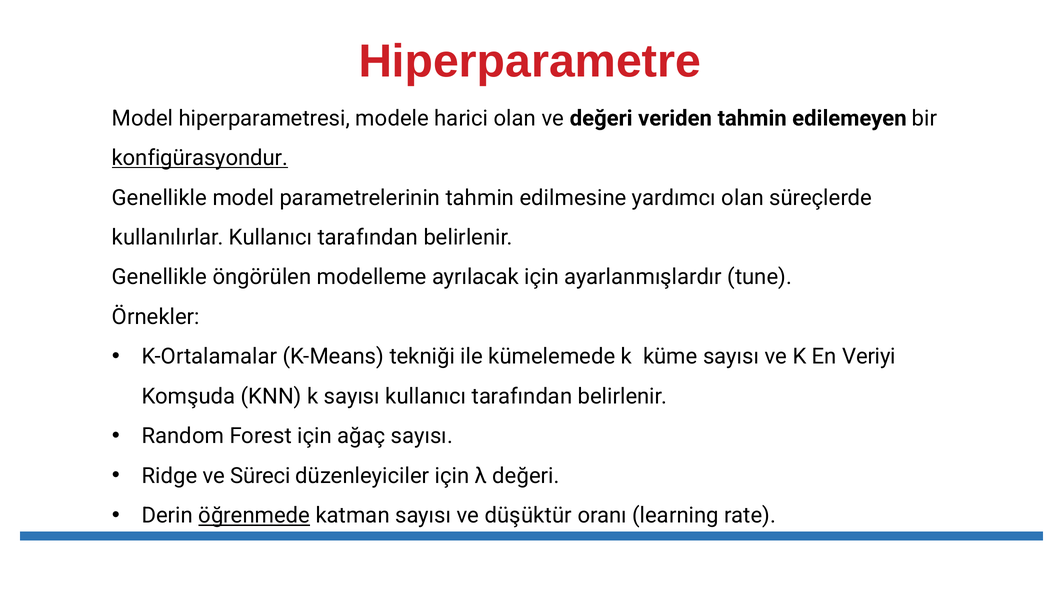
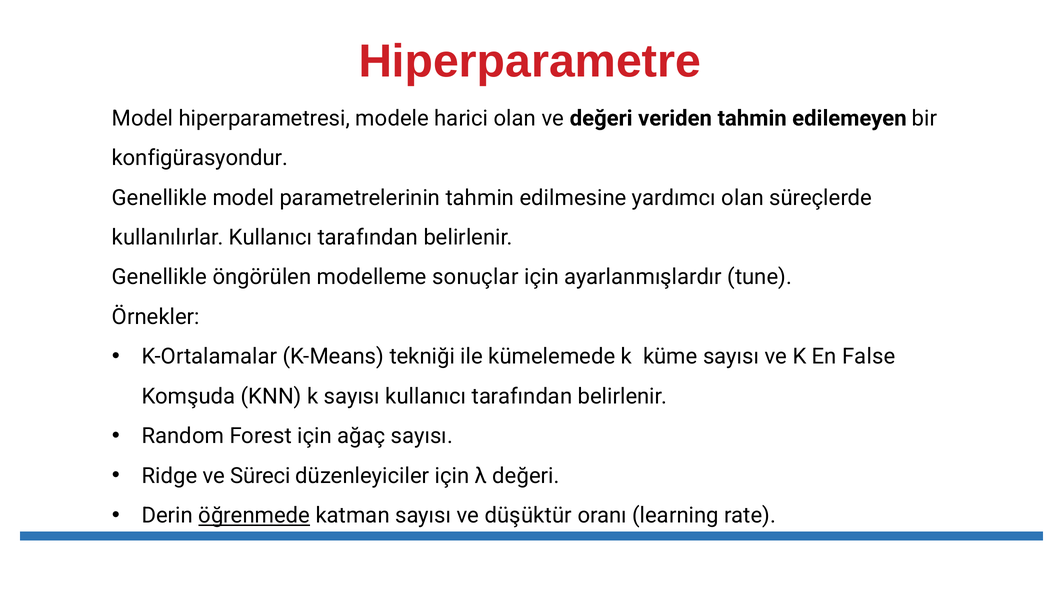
konfigürasyondur underline: present -> none
ayrılacak: ayrılacak -> sonuçlar
Veriyi: Veriyi -> False
